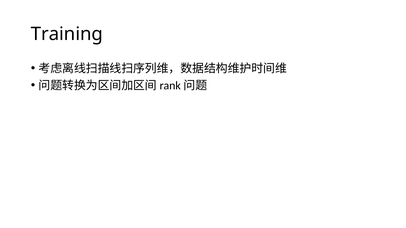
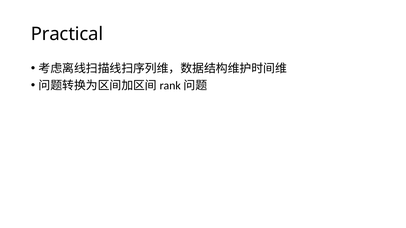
Training: Training -> Practical
